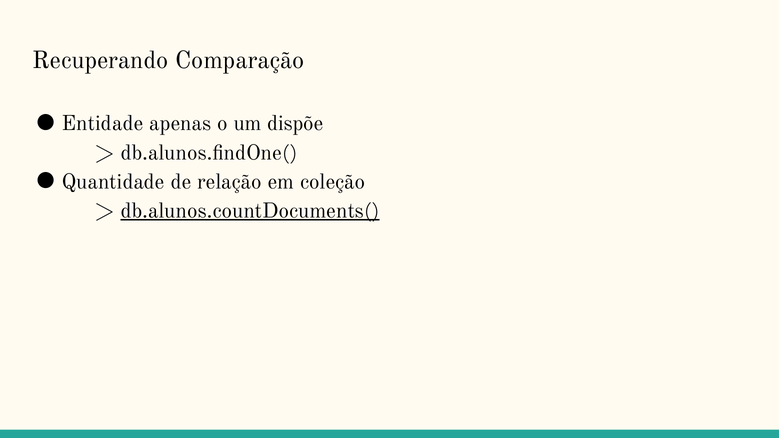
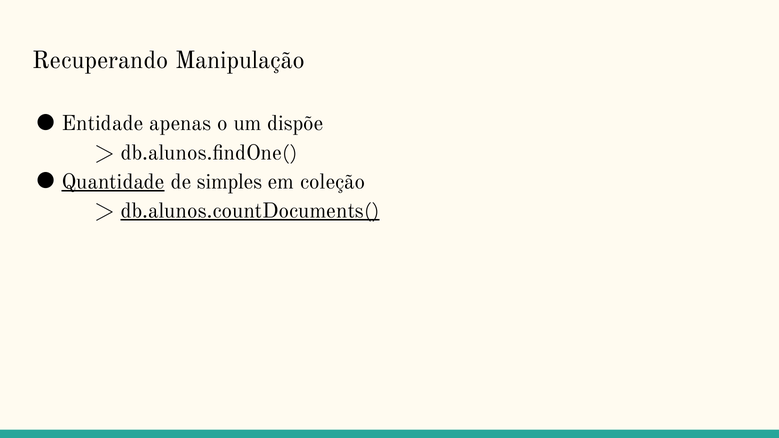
Comparação: Comparação -> Manipulação
Quantidade underline: none -> present
relação: relação -> simples
